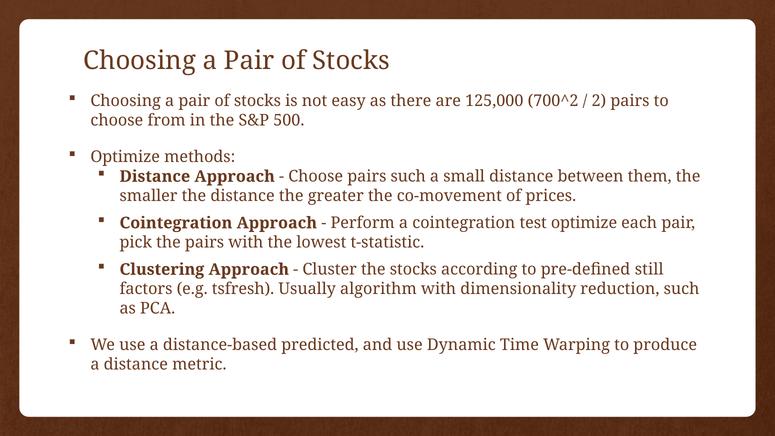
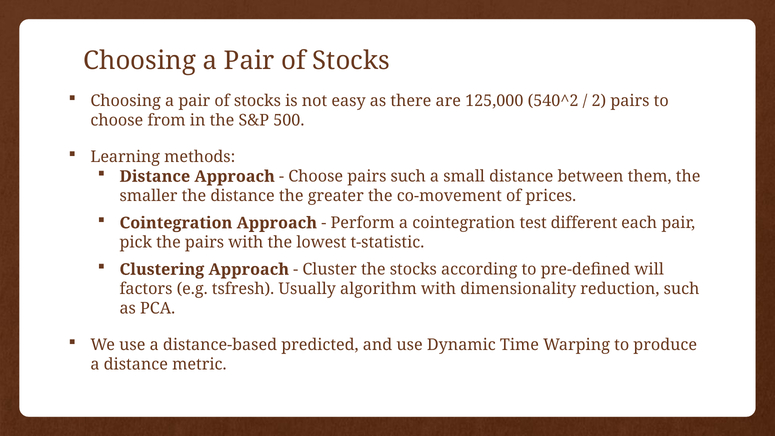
700^2: 700^2 -> 540^2
Optimize at (125, 157): Optimize -> Learning
test optimize: optimize -> different
still: still -> will
